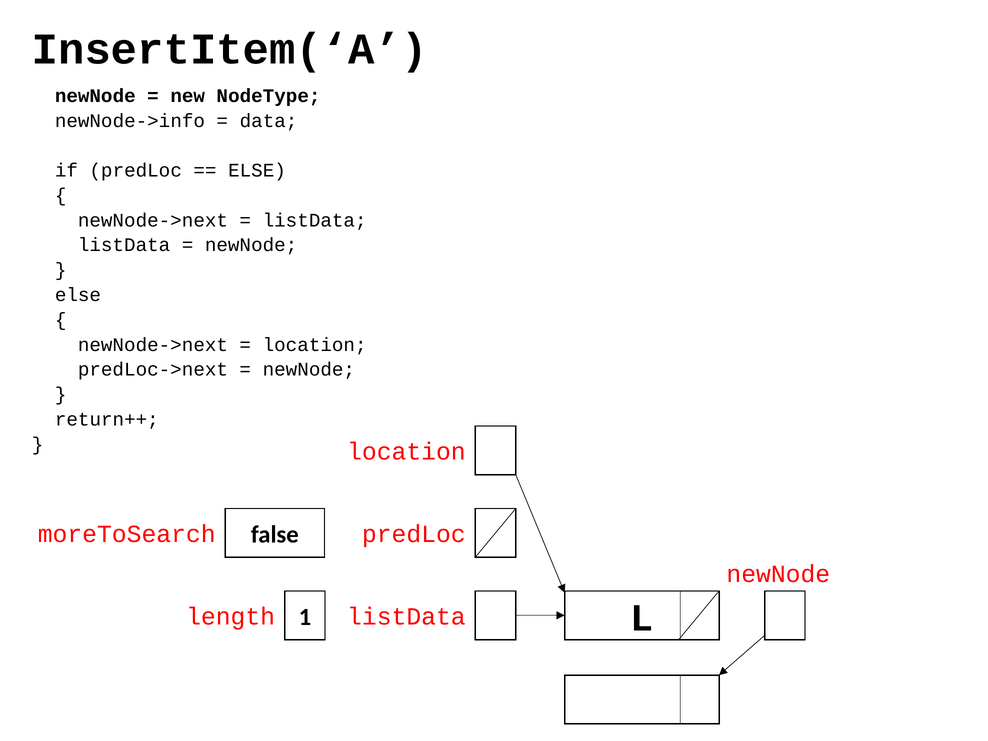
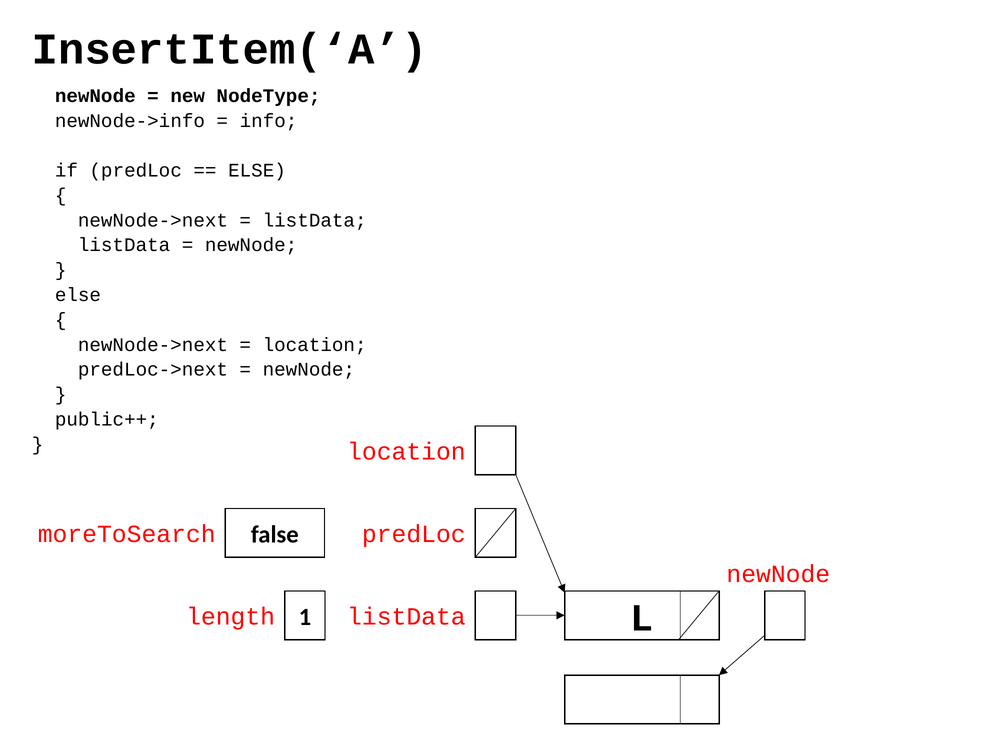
data: data -> info
return++: return++ -> public++
